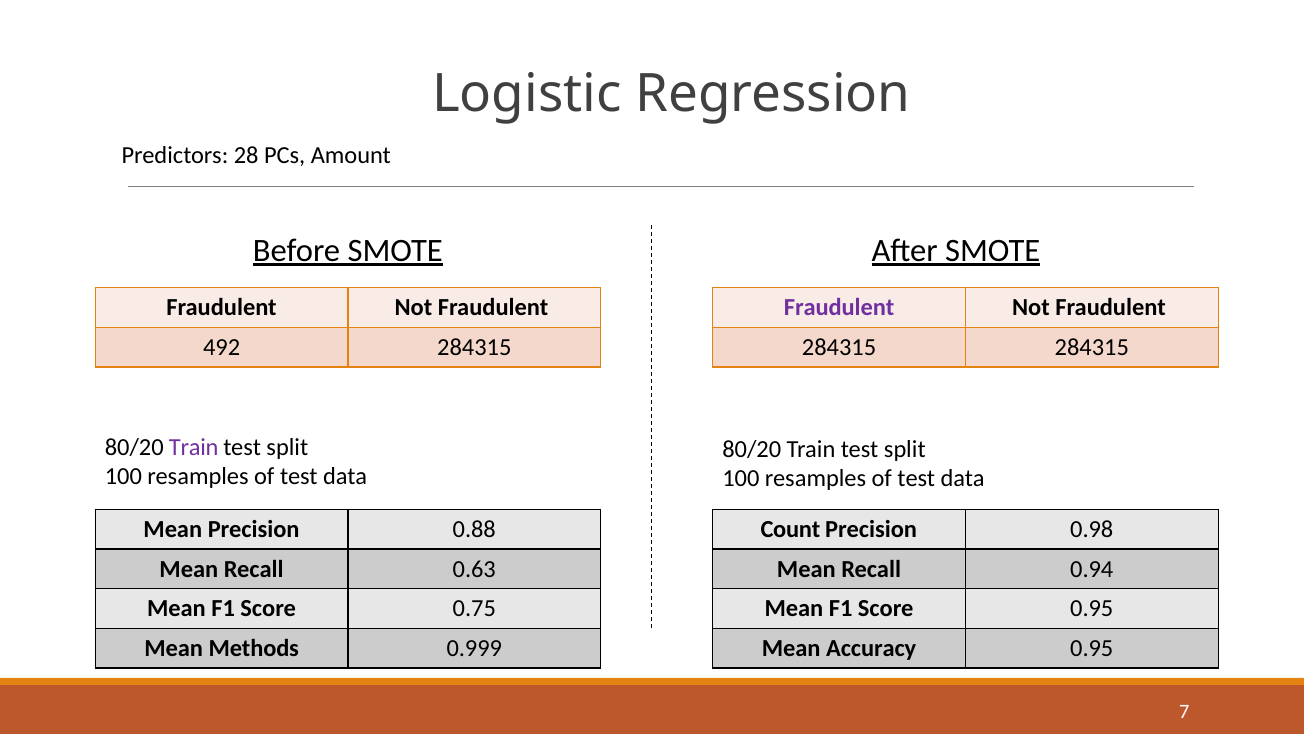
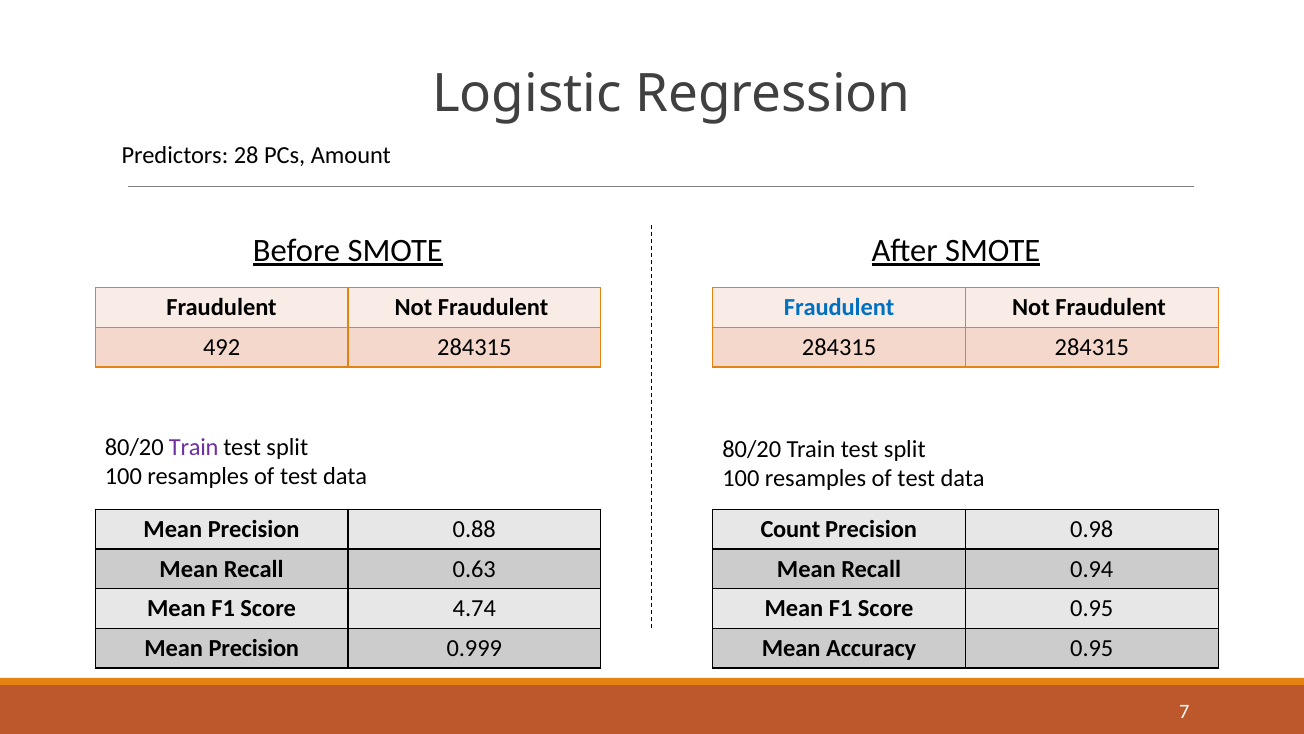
Fraudulent at (839, 308) colour: purple -> blue
0.75: 0.75 -> 4.74
Methods at (254, 648): Methods -> Precision
